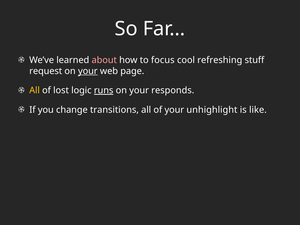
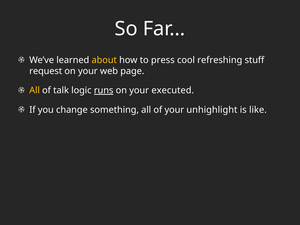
about colour: pink -> yellow
focus: focus -> press
your at (88, 71) underline: present -> none
lost: lost -> talk
responds: responds -> executed
transitions: transitions -> something
